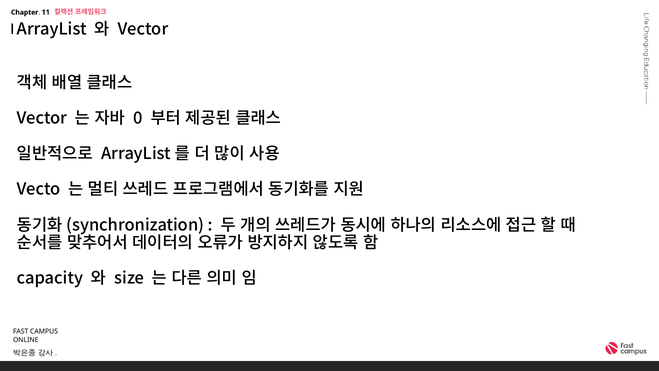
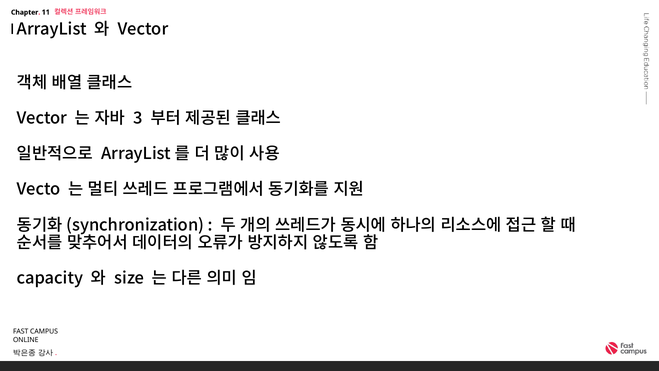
0: 0 -> 3
